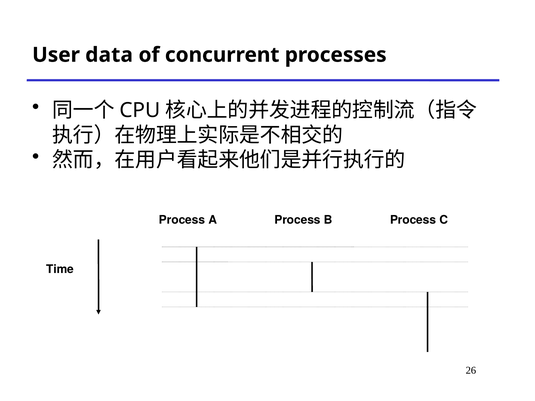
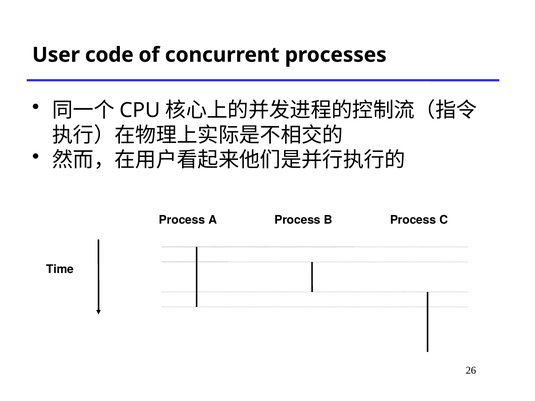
data: data -> code
